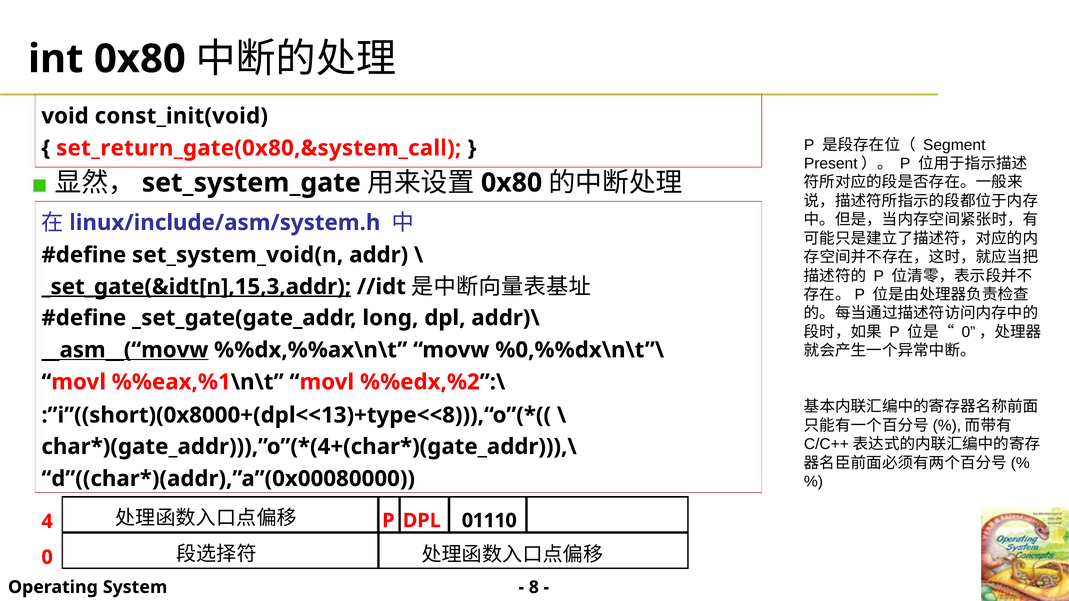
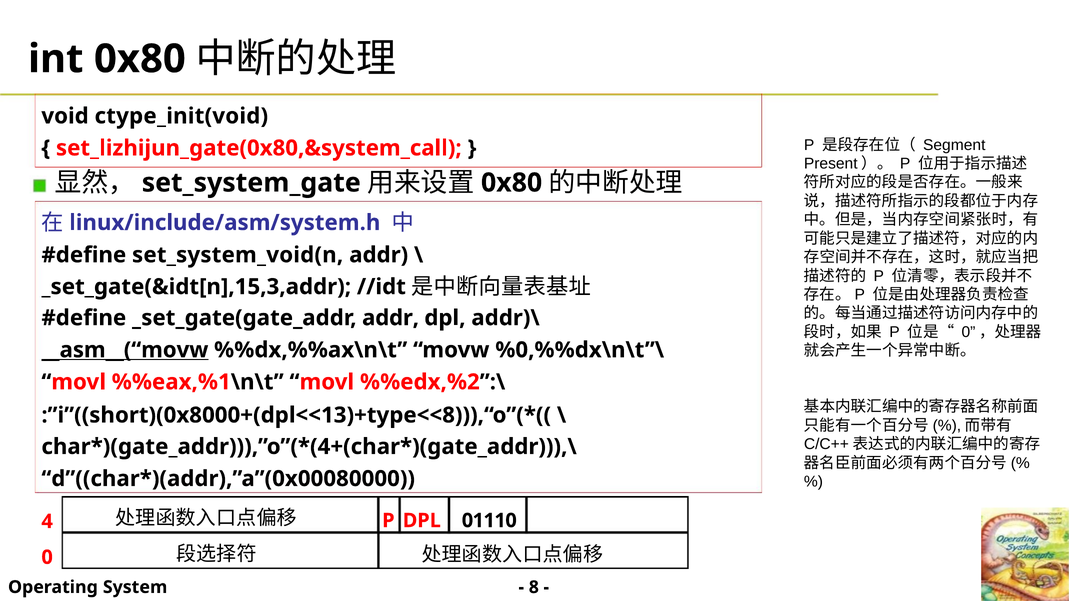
const_init(void: const_init(void -> ctype_init(void
set_return_gate(0x80,&system_call: set_return_gate(0x80,&system_call -> set_lizhijun_gate(0x80,&system_call
_set_gate(&idt[n],15,3,addr underline: present -> none
_set_gate(gate_addr long: long -> addr
